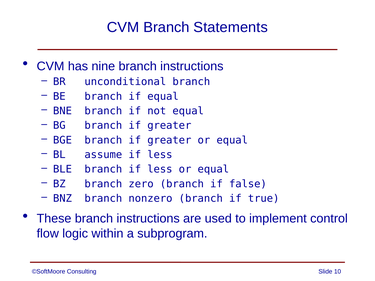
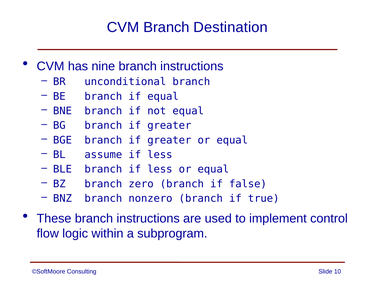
Statements: Statements -> Destination
